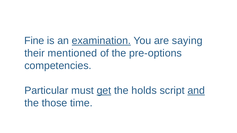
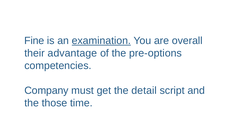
saying: saying -> overall
mentioned: mentioned -> advantage
Particular: Particular -> Company
get underline: present -> none
holds: holds -> detail
and underline: present -> none
